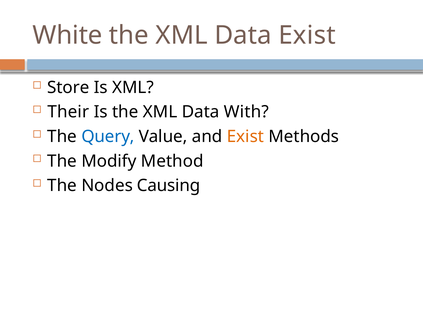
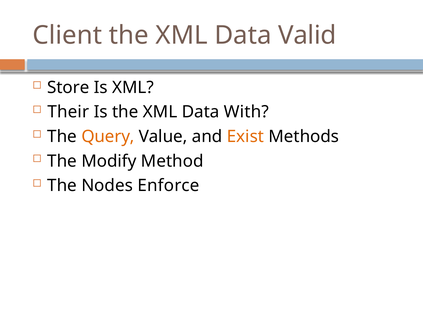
White: White -> Client
Data Exist: Exist -> Valid
Query colour: blue -> orange
Causing: Causing -> Enforce
